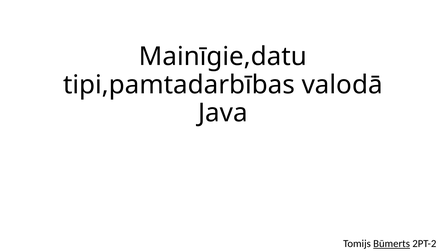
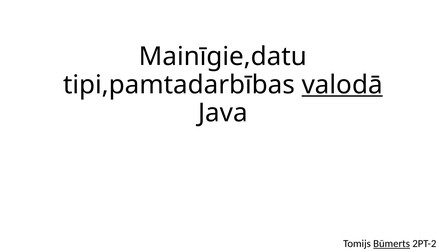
valodā underline: none -> present
